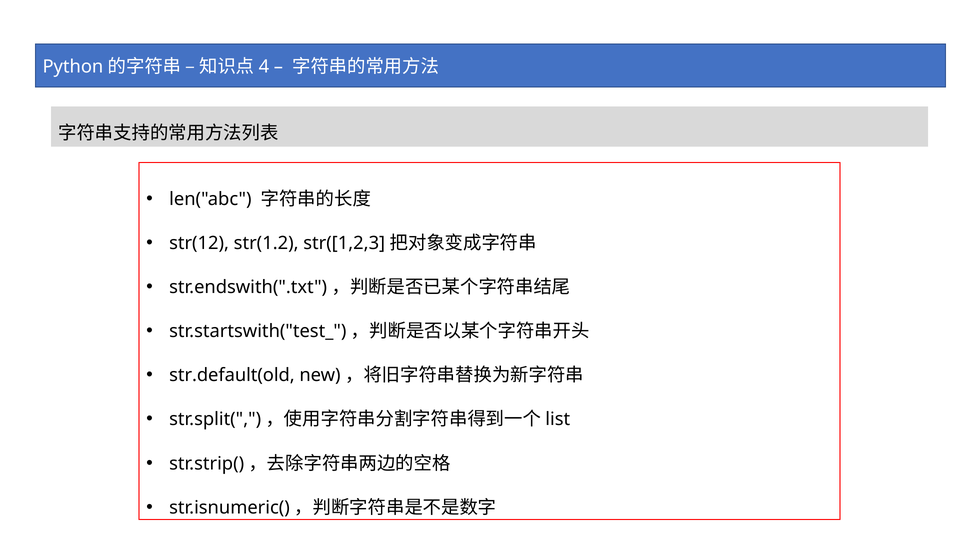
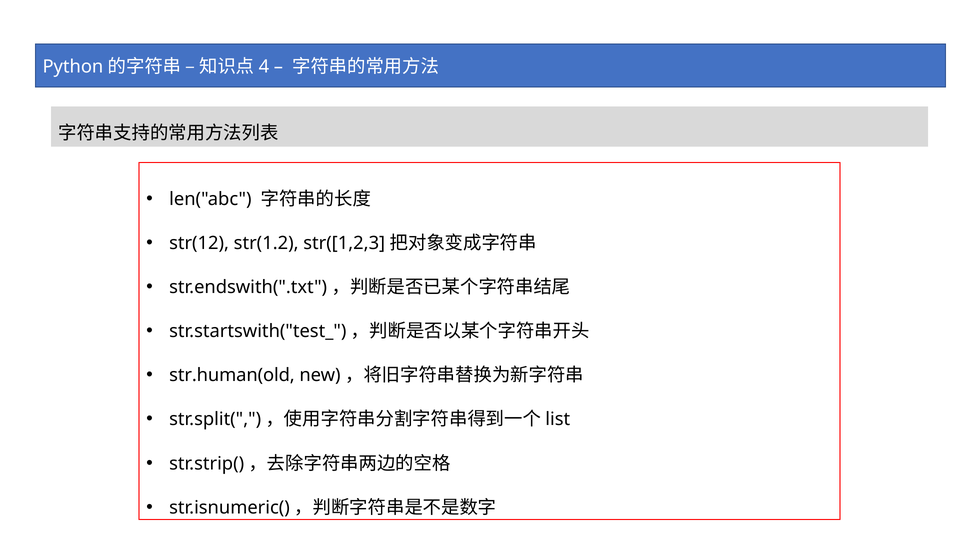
str.default(old: str.default(old -> str.human(old
